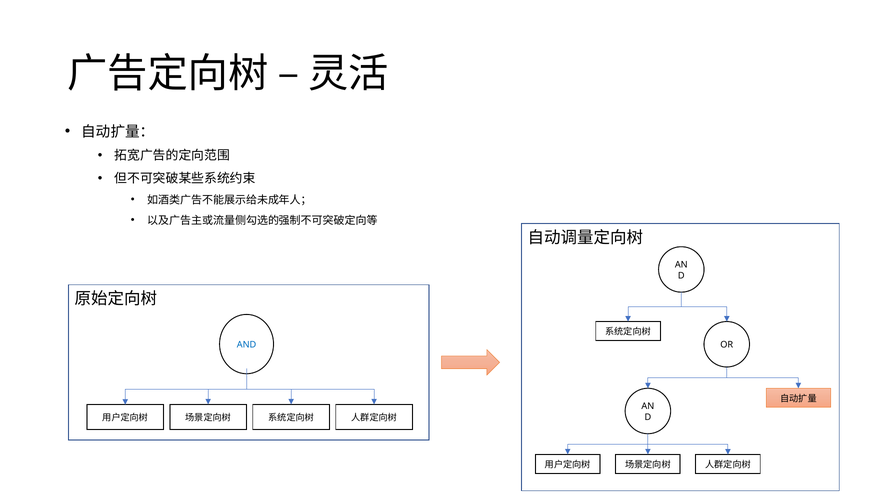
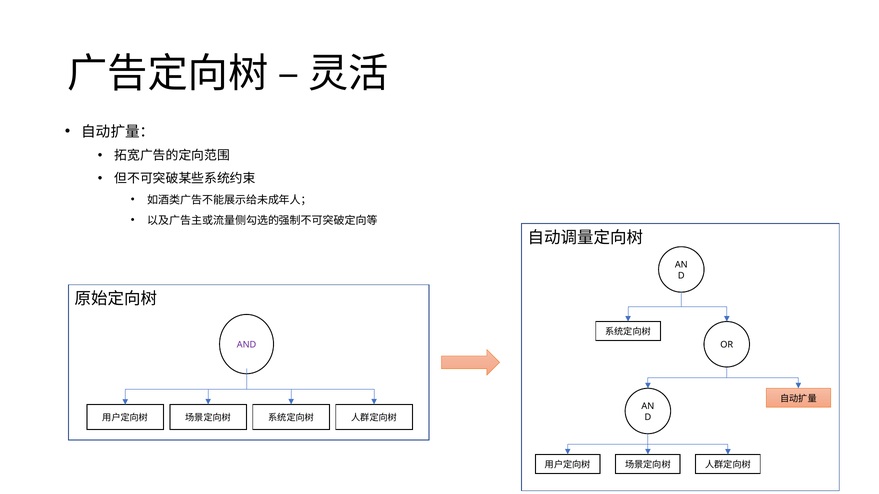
AND colour: blue -> purple
